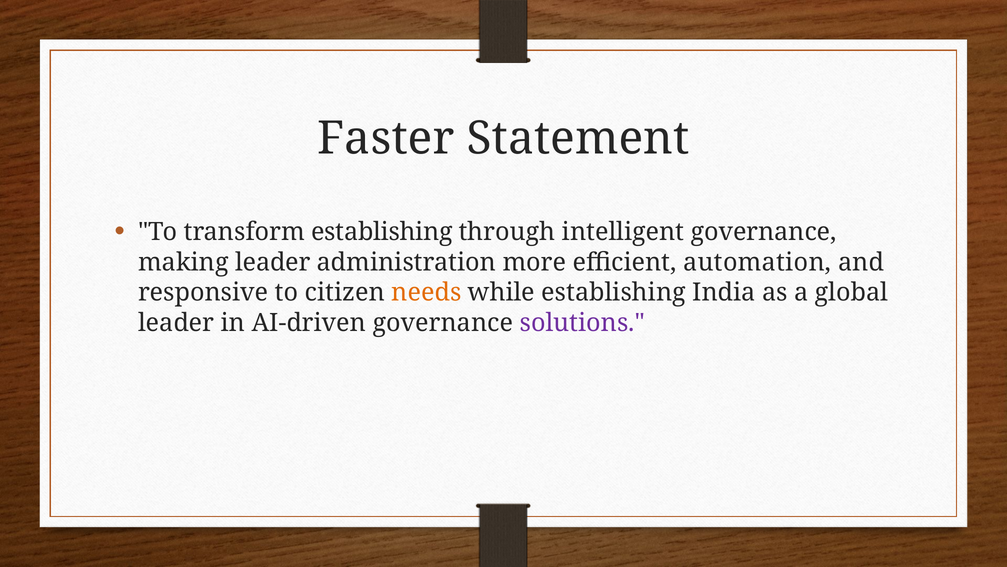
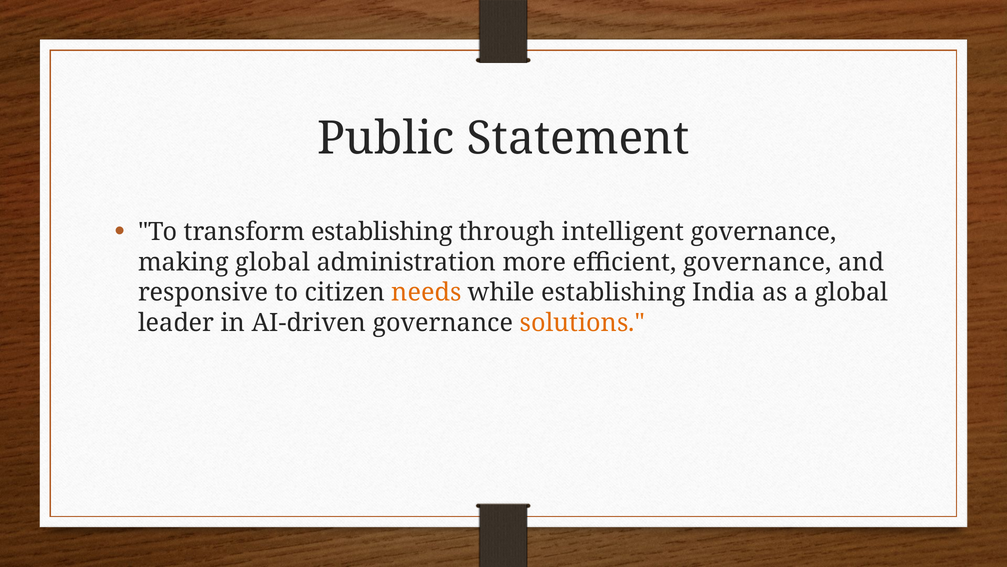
Faster: Faster -> Public
making leader: leader -> global
efficient automation: automation -> governance
solutions colour: purple -> orange
